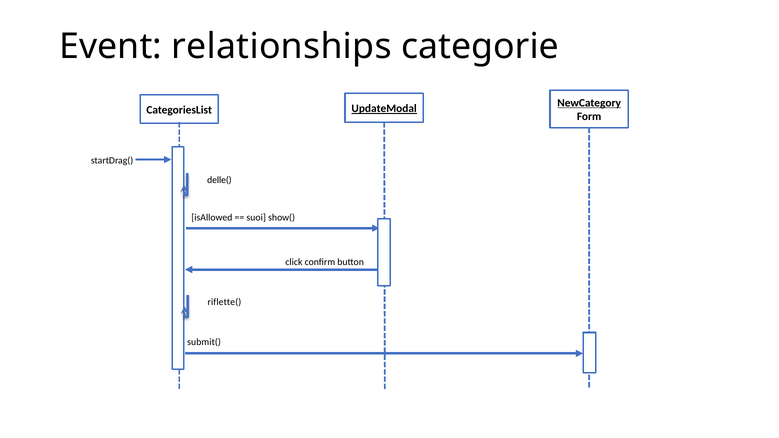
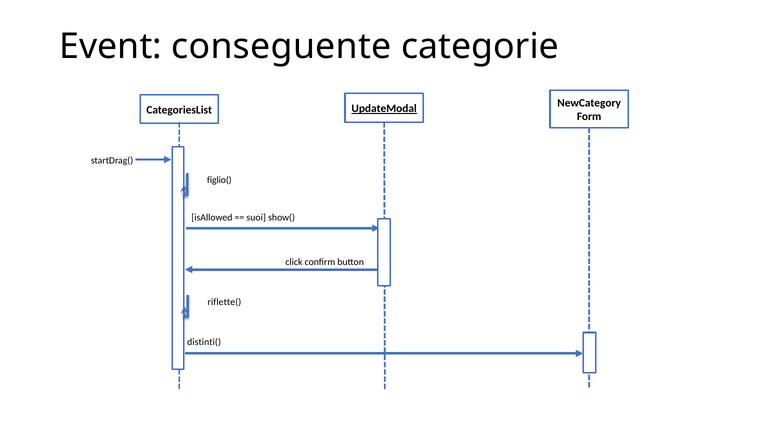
relationships: relationships -> conseguente
NewCategory underline: present -> none
delle(: delle( -> figlio(
submit(: submit( -> distinti(
